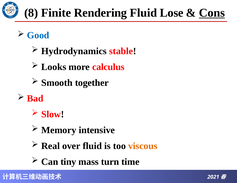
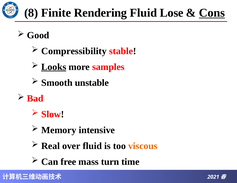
Good colour: blue -> black
Hydrodynamics: Hydrodynamics -> Compressibility
Looks underline: none -> present
calculus: calculus -> samples
together: together -> unstable
tiny: tiny -> free
